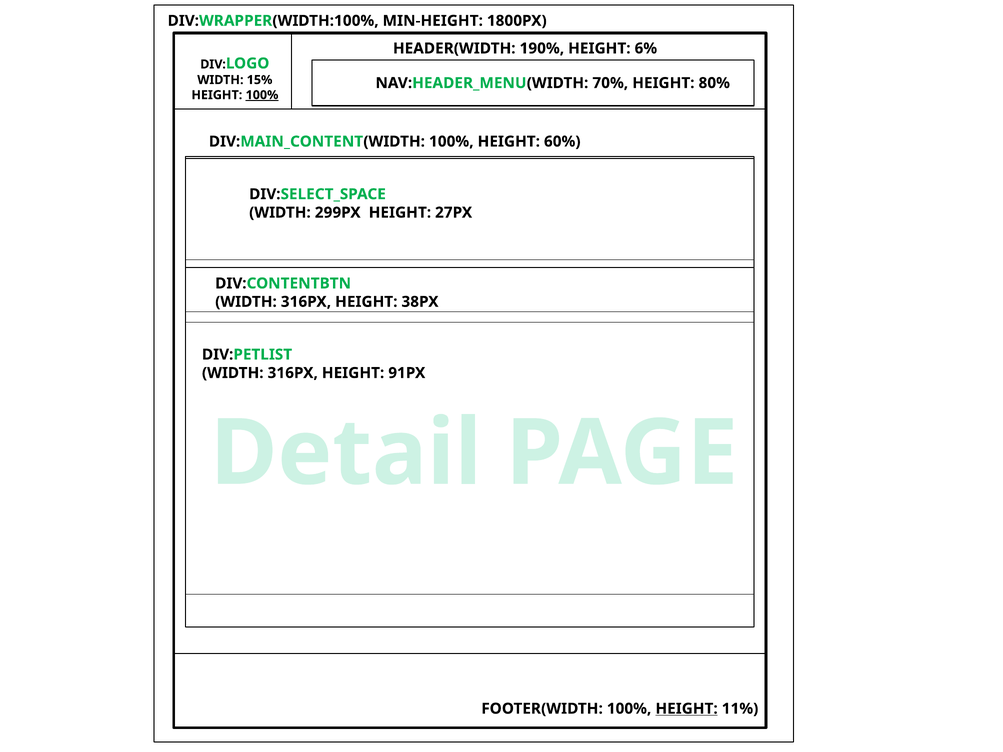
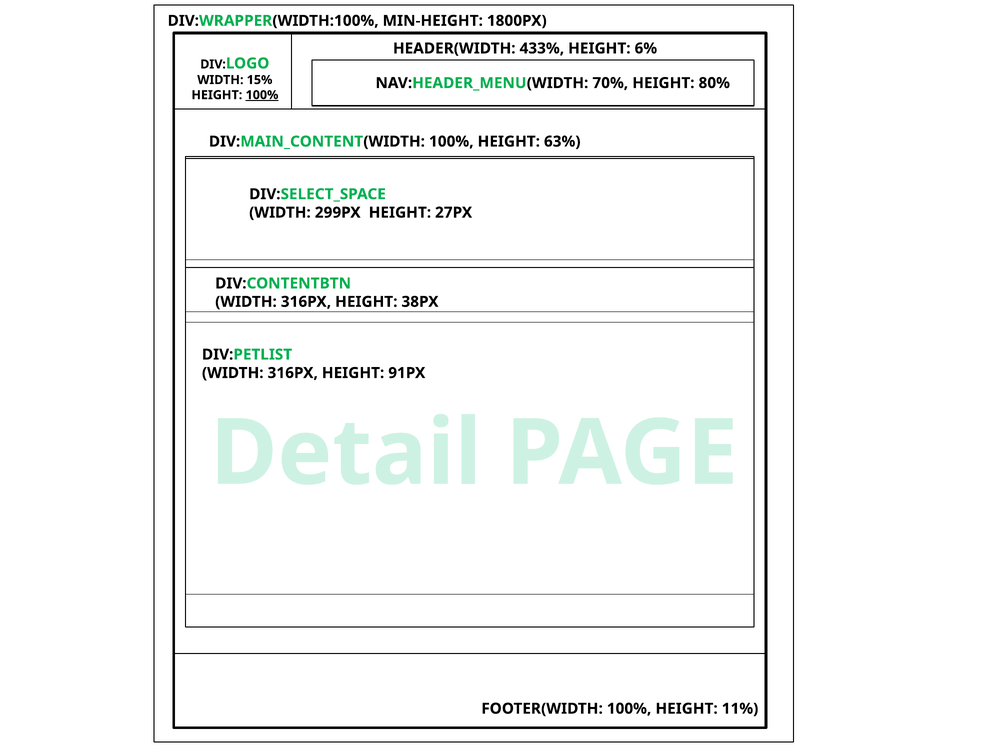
190%: 190% -> 433%
60%: 60% -> 63%
HEIGHT at (687, 709) underline: present -> none
